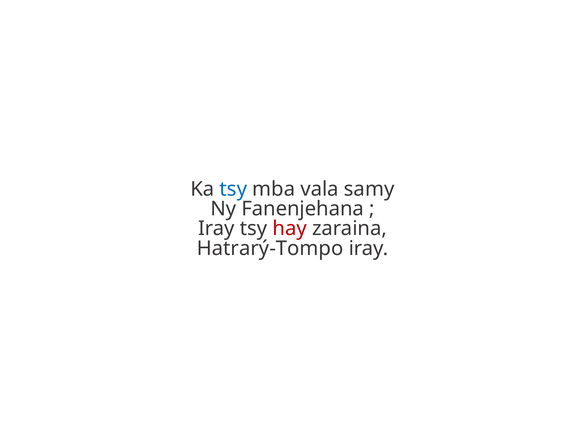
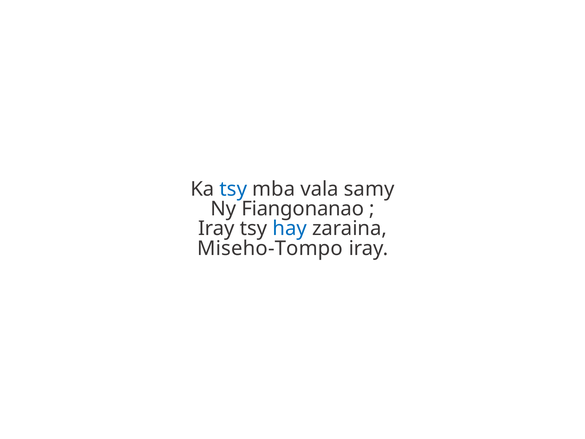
Fanenjehana: Fanenjehana -> Fiangonanao
hay colour: red -> blue
Hatrarý-Tompo: Hatrarý-Tompo -> Miseho-Tompo
